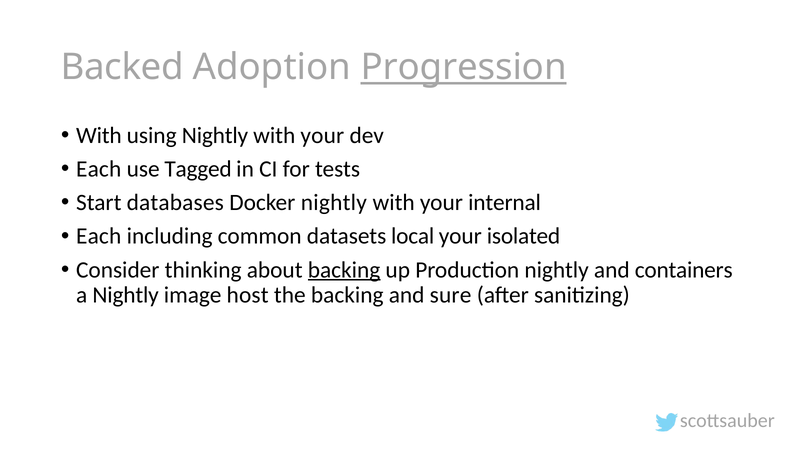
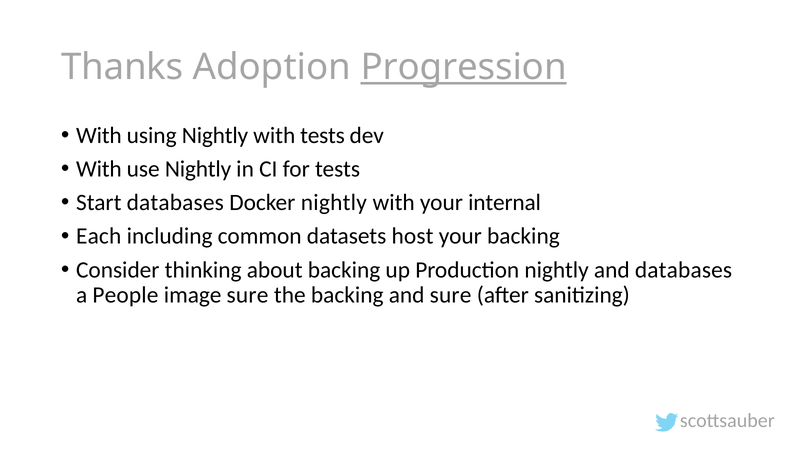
Backed: Backed -> Thanks
your at (322, 135): your -> tests
Each at (99, 169): Each -> With
use Tagged: Tagged -> Nightly
local: local -> host
your isolated: isolated -> backing
backing at (344, 270) underline: present -> none
and containers: containers -> databases
a Nightly: Nightly -> People
image host: host -> sure
